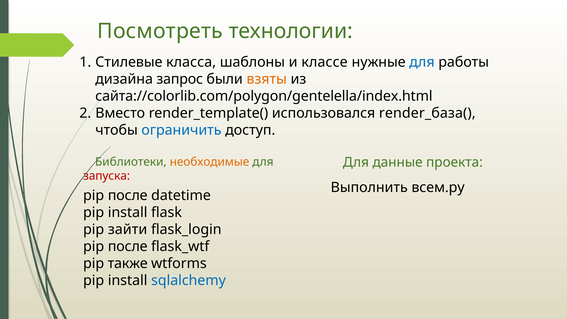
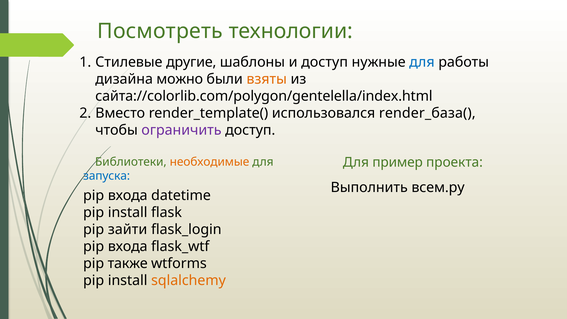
класса: класса -> другие
и классе: классе -> доступ
запрос: запрос -> можно
ограничить colour: blue -> purple
данные: данные -> пример
запуска colour: red -> blue
после at (128, 195): после -> входа
после at (128, 247): после -> входа
sqlalchemy colour: blue -> orange
